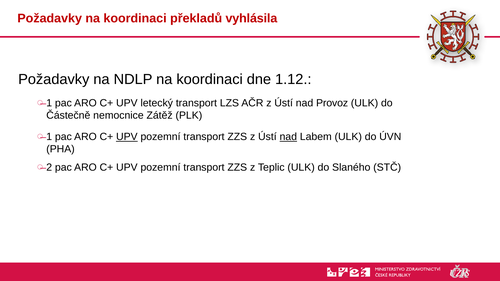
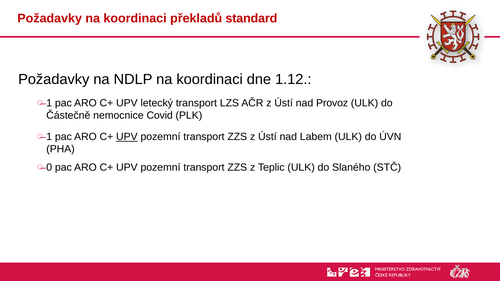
vyhlásila: vyhlásila -> standard
Zátěž: Zátěž -> Covid
nad at (288, 137) underline: present -> none
2: 2 -> 0
